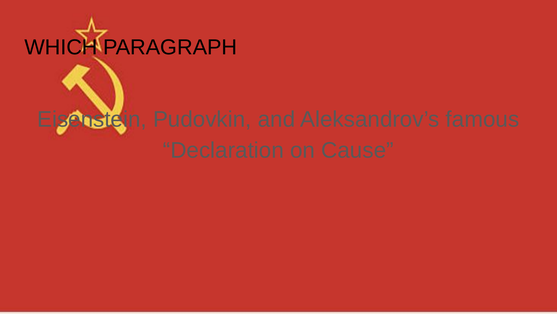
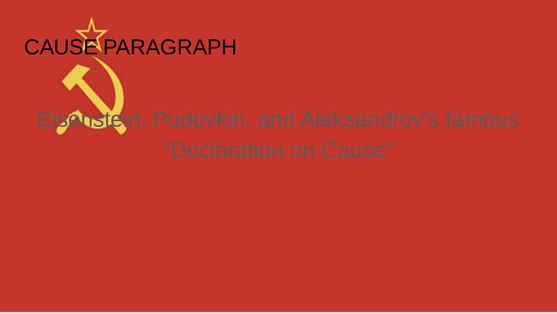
WHICH at (61, 47): WHICH -> CAUSE
